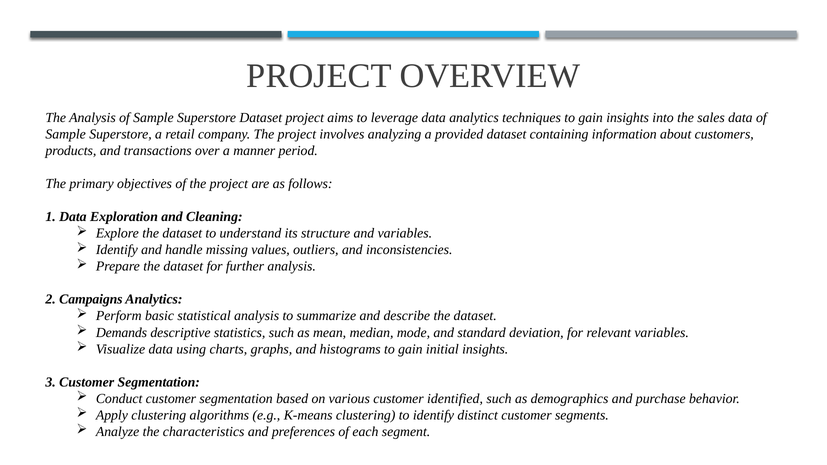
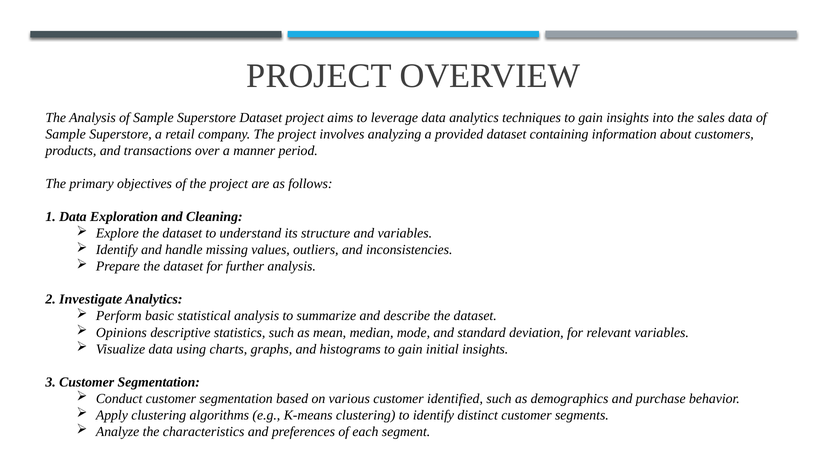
Campaigns: Campaigns -> Investigate
Demands: Demands -> Opinions
